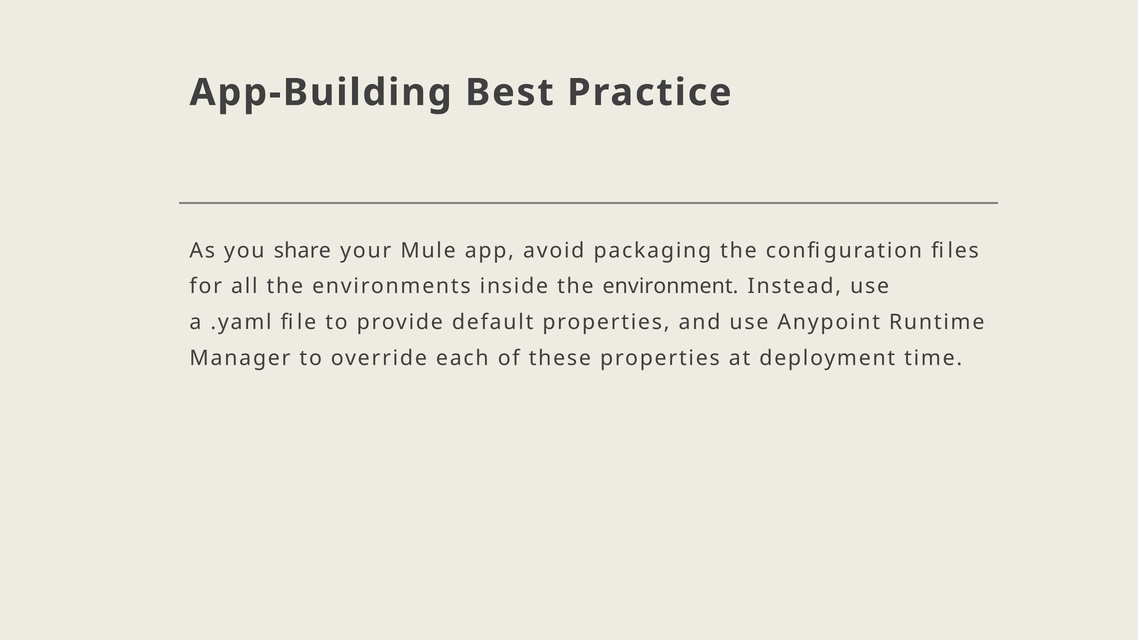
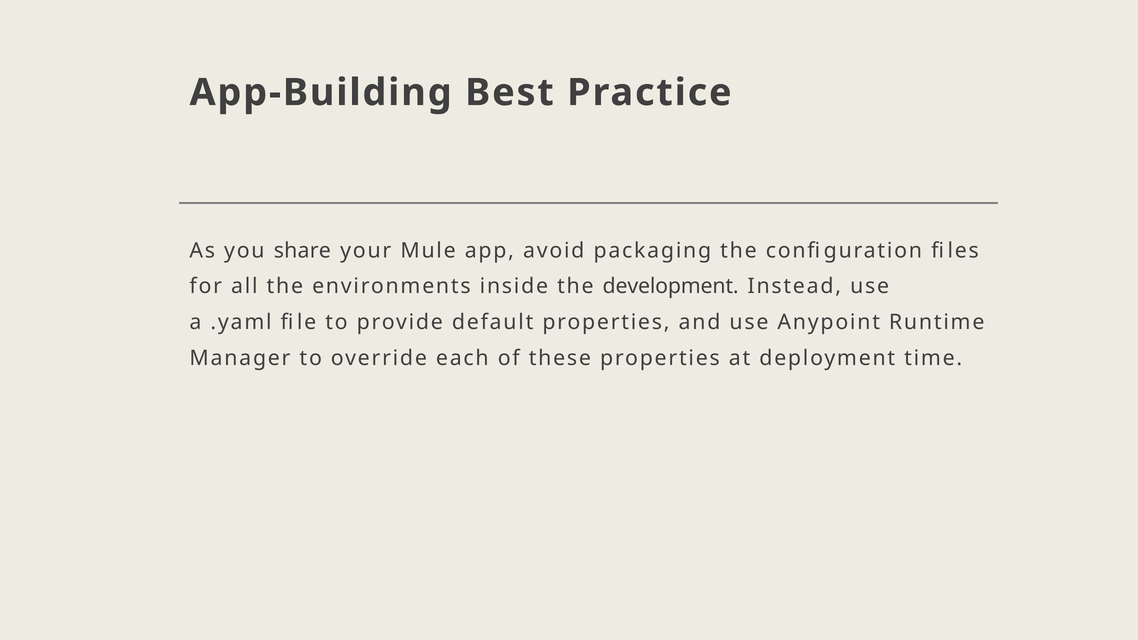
environment: environment -> development
